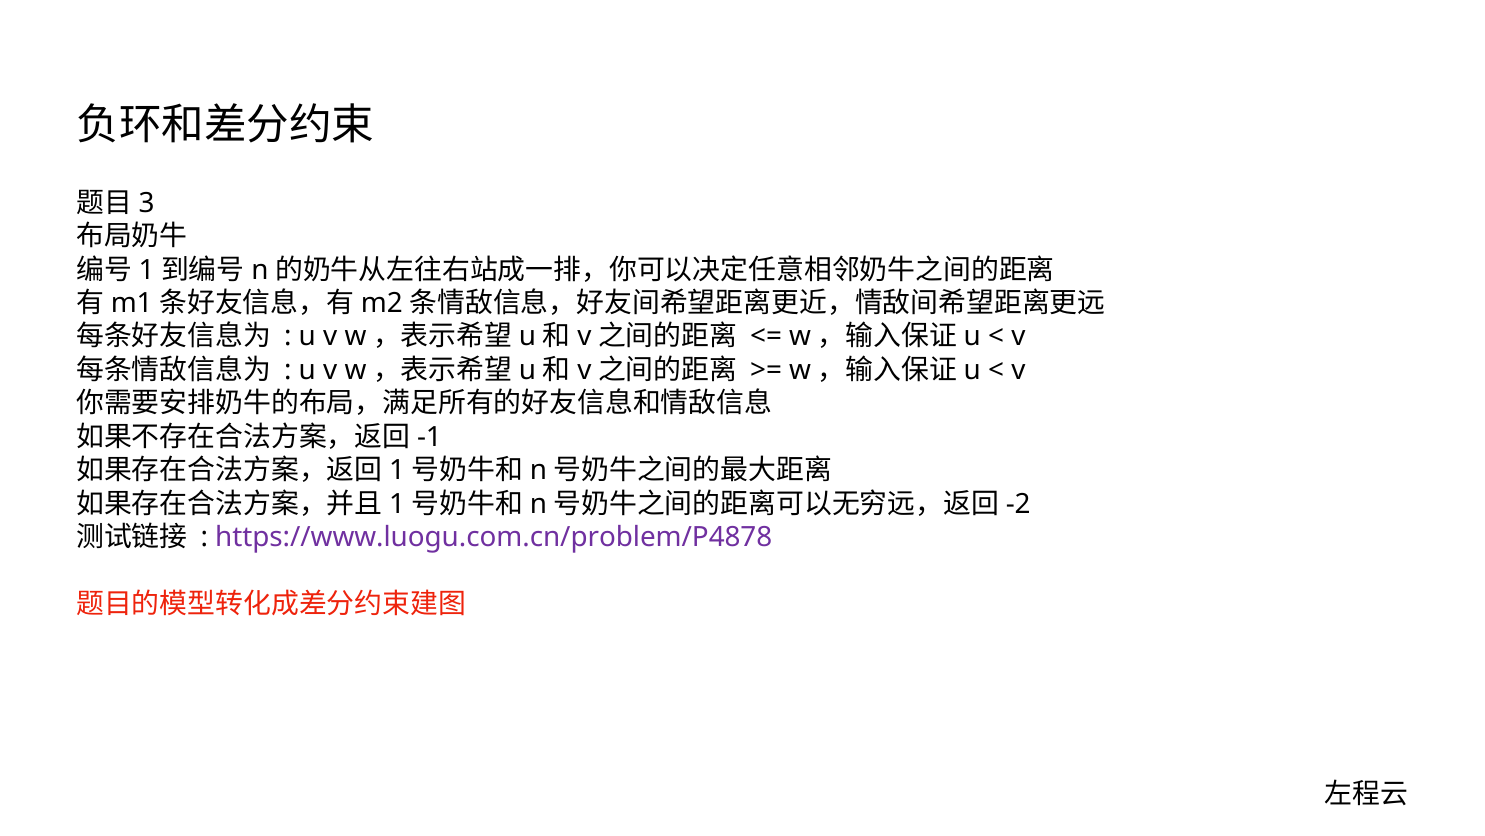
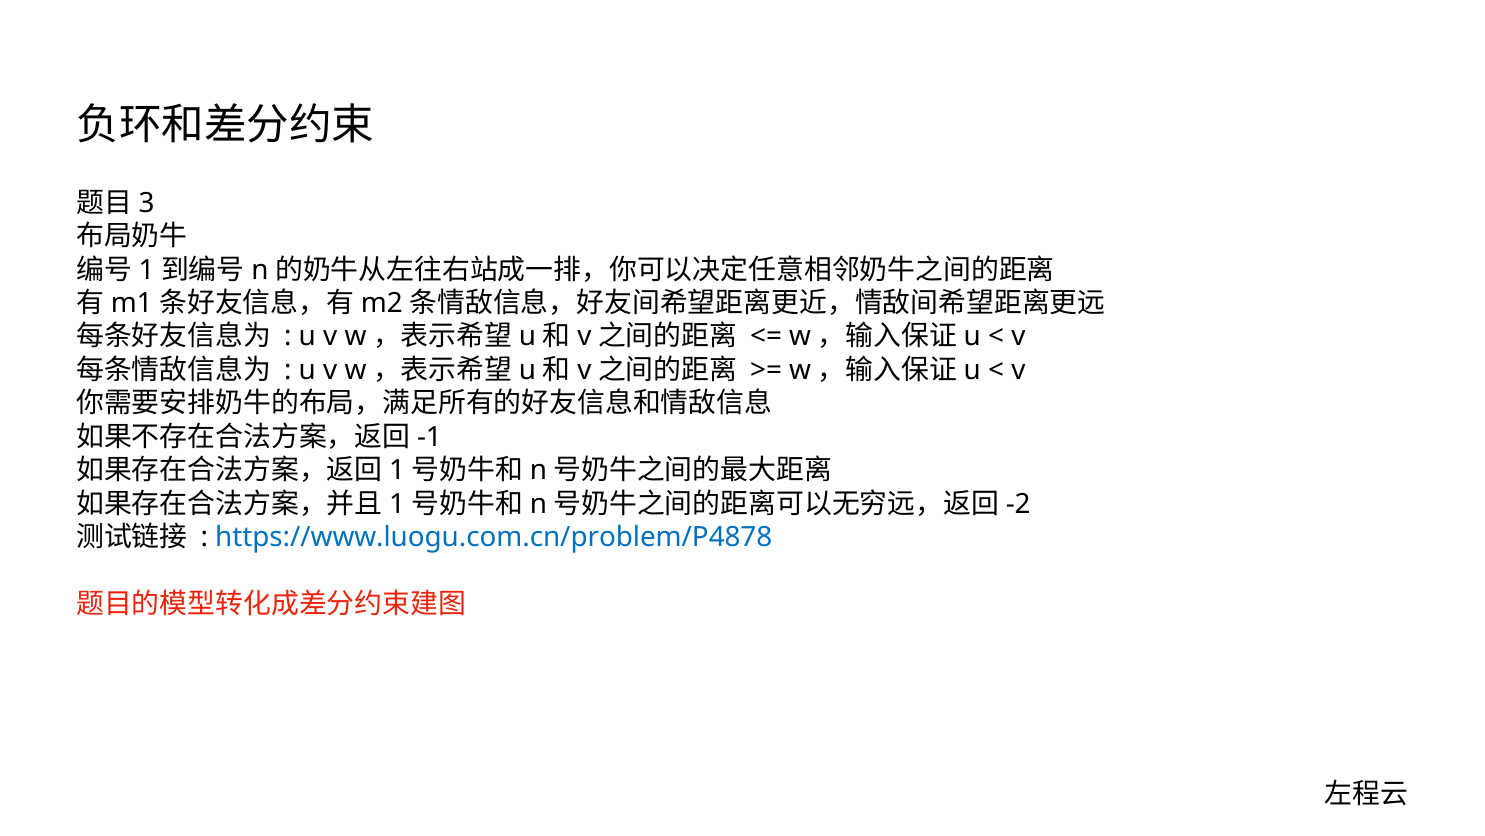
https://www.luogu.com.cn/problem/P4878 colour: purple -> blue
